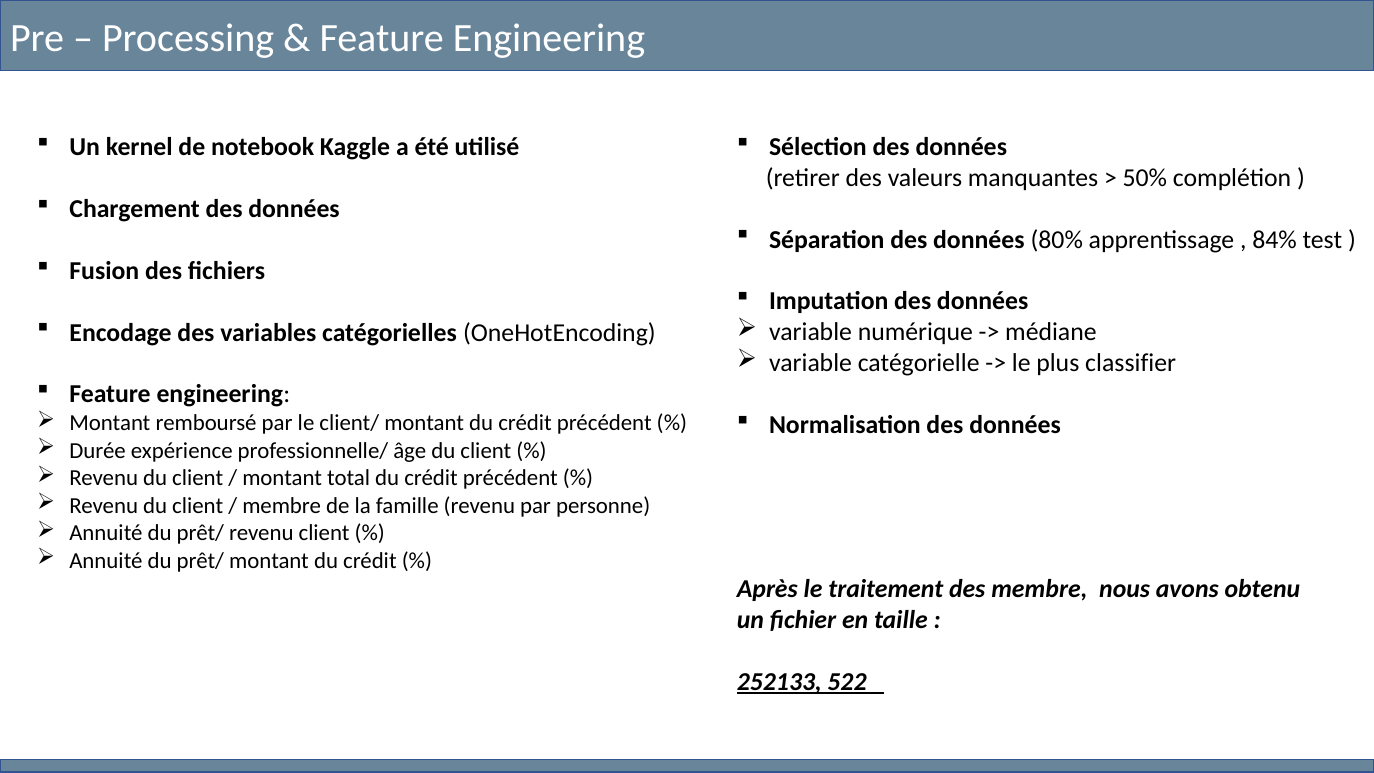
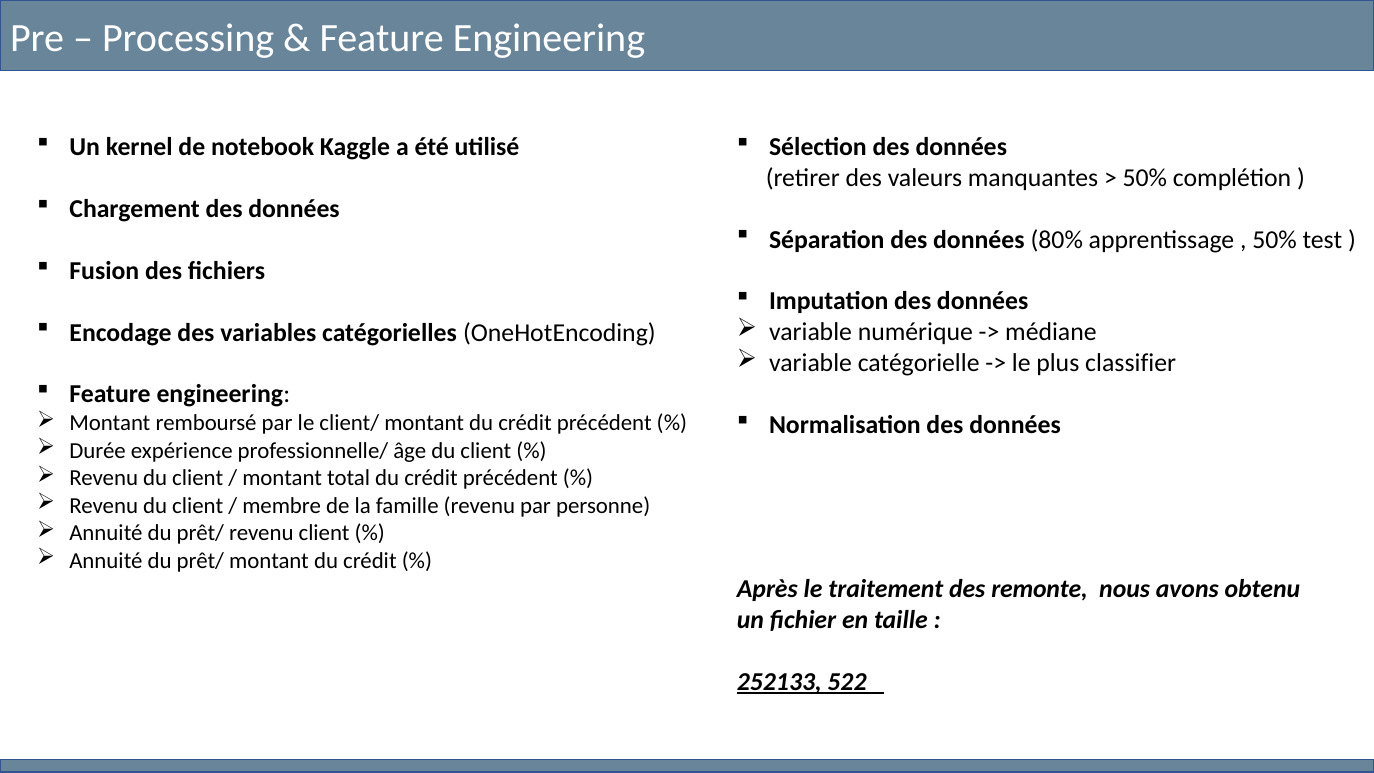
84% at (1275, 239): 84% -> 50%
des membre: membre -> remonte
